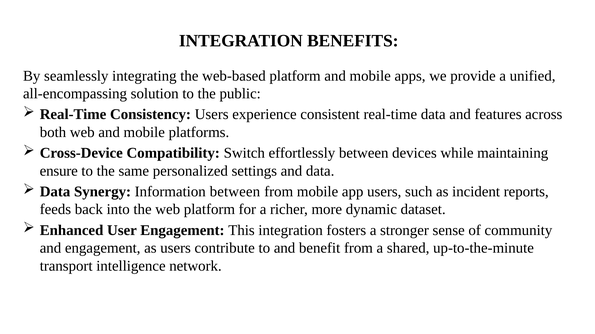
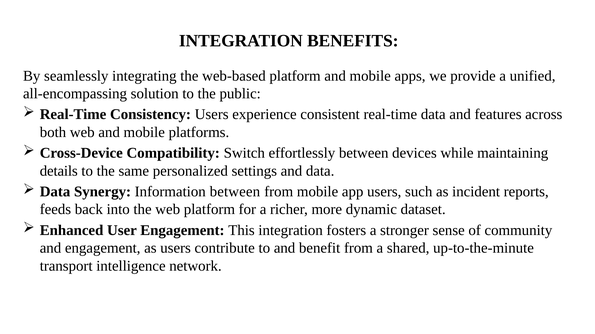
ensure: ensure -> details
